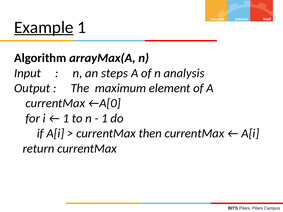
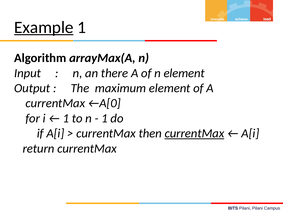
steps: steps -> there
n analysis: analysis -> element
currentMax at (194, 134) underline: none -> present
